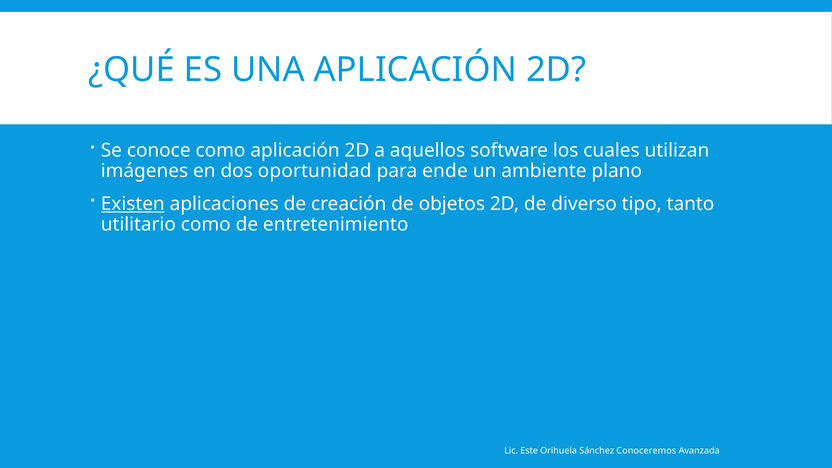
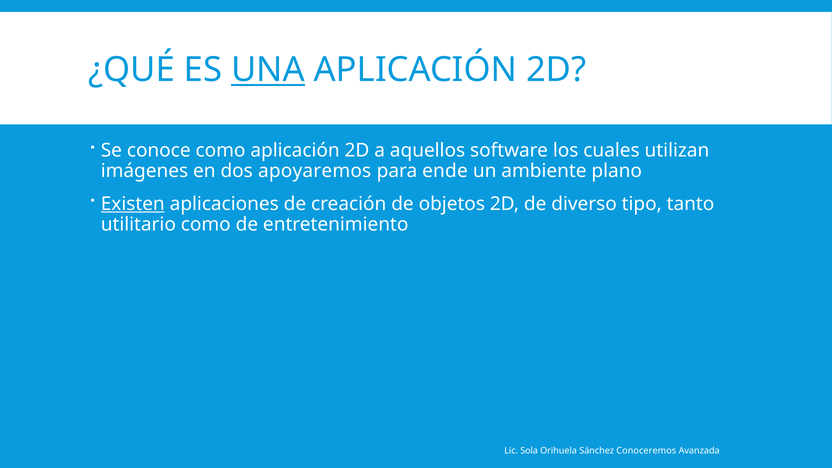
UNA underline: none -> present
oportunidad: oportunidad -> apoyaremos
Este: Este -> Sola
